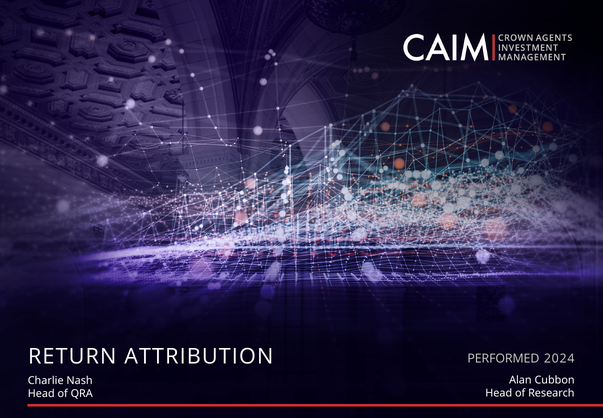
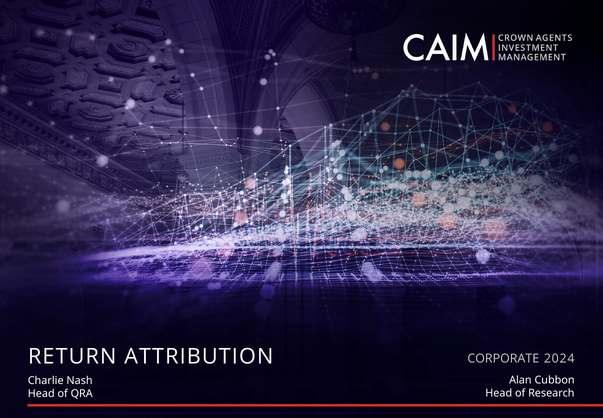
PERFORMED: PERFORMED -> CORPORATE
